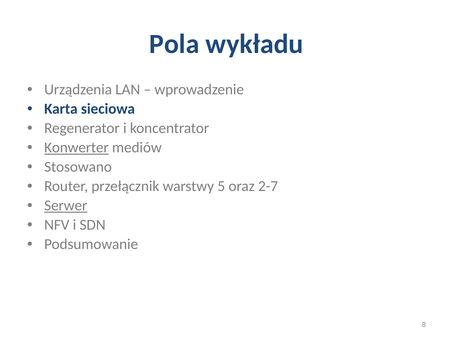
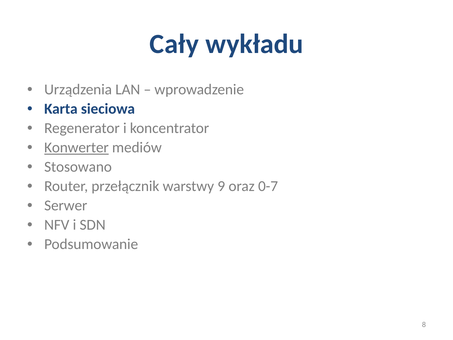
Pola: Pola -> Cały
5: 5 -> 9
2-7: 2-7 -> 0-7
Serwer underline: present -> none
